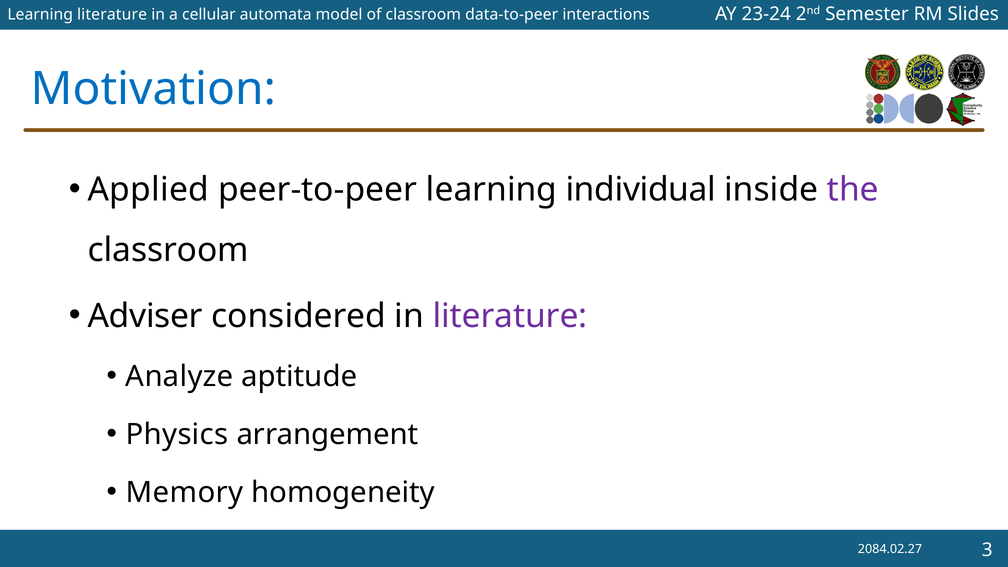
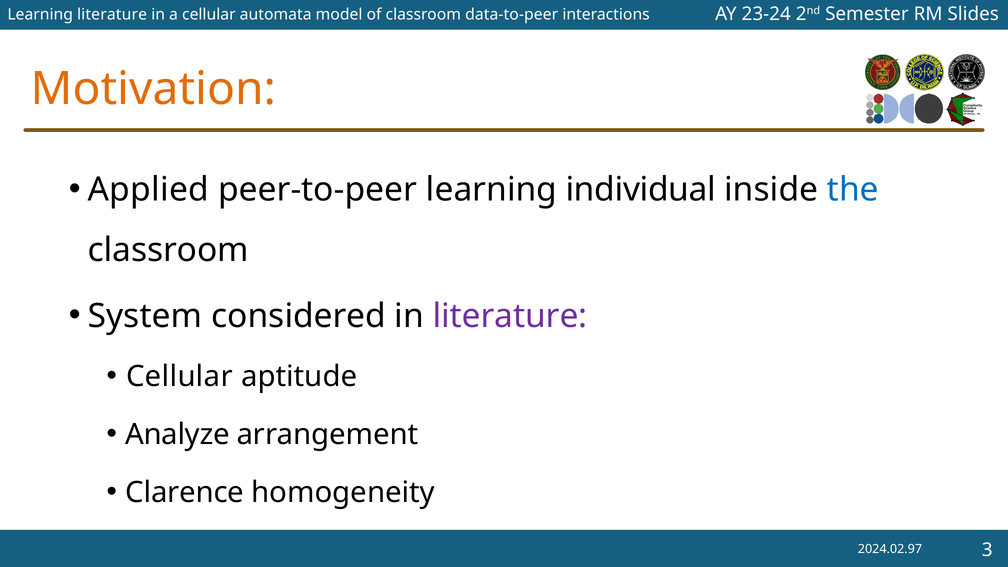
Motivation colour: blue -> orange
the colour: purple -> blue
Adviser: Adviser -> System
Analyze at (179, 376): Analyze -> Cellular
Physics: Physics -> Analyze
Memory: Memory -> Clarence
2084.02.27: 2084.02.27 -> 2024.02.97
